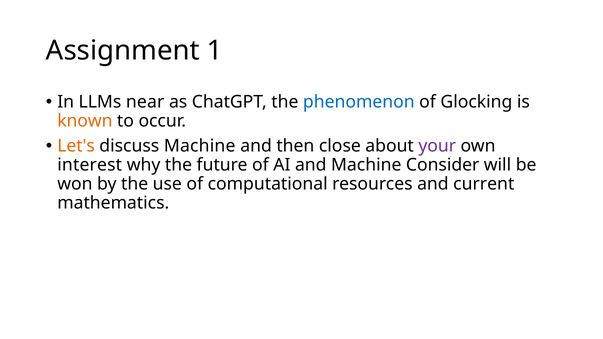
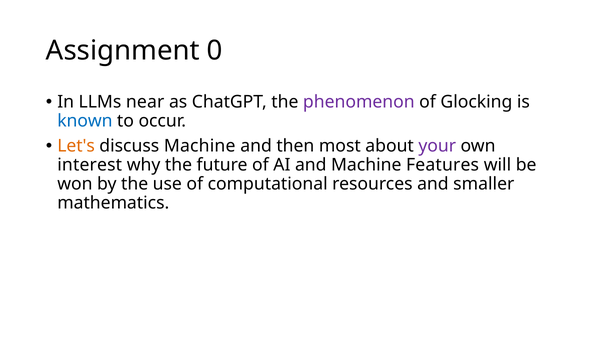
1: 1 -> 0
phenomenon colour: blue -> purple
known colour: orange -> blue
close: close -> most
Consider: Consider -> Features
current: current -> smaller
